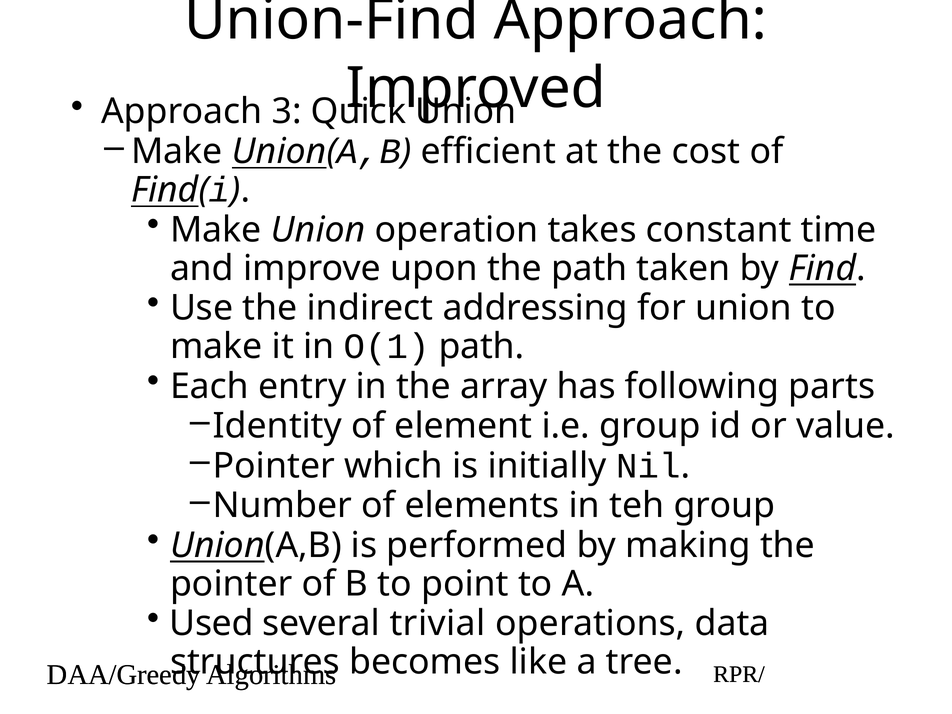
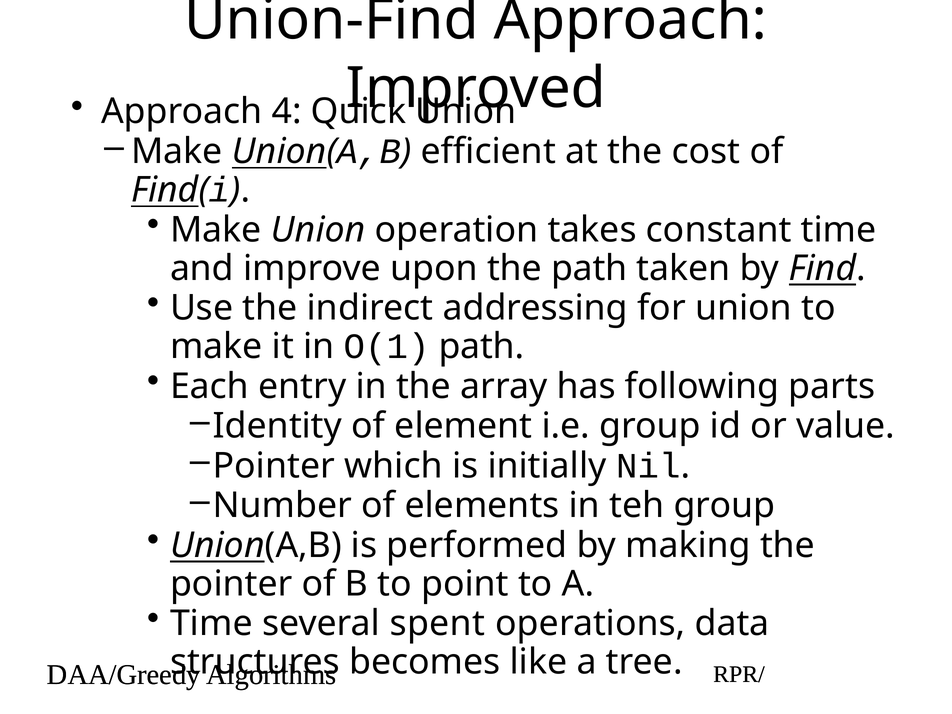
3: 3 -> 4
Used at (212, 624): Used -> Time
trivial: trivial -> spent
